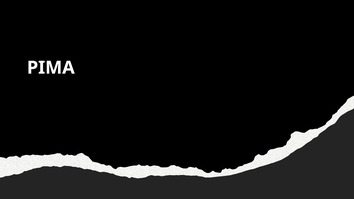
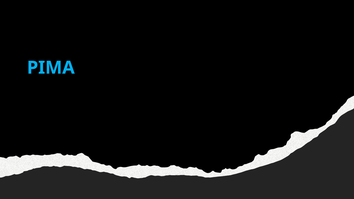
PIMA colour: white -> light blue
